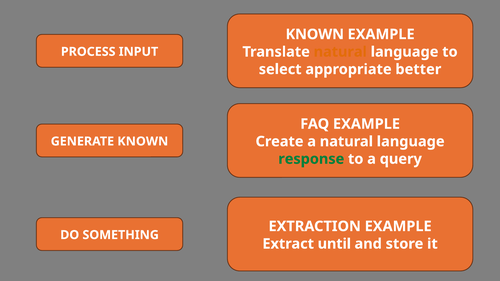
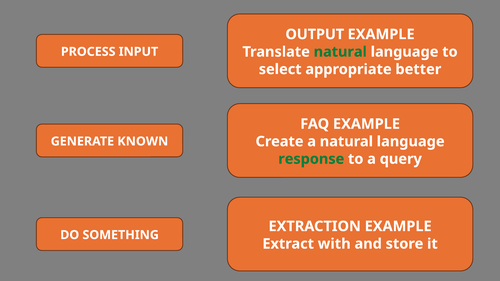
KNOWN at (315, 34): KNOWN -> OUTPUT
natural at (340, 52) colour: orange -> green
until: until -> with
